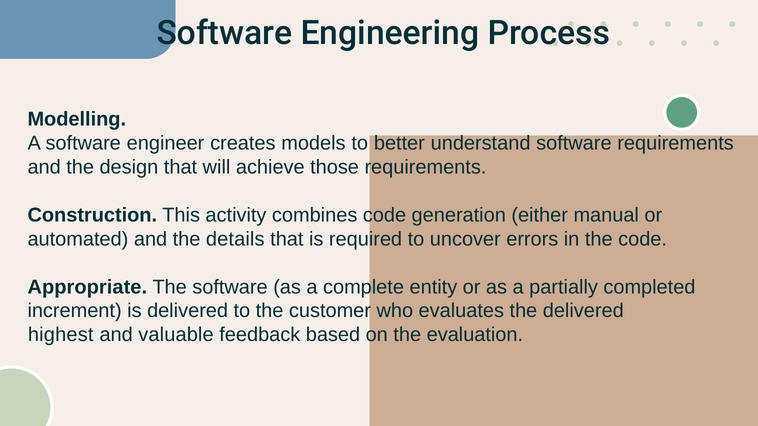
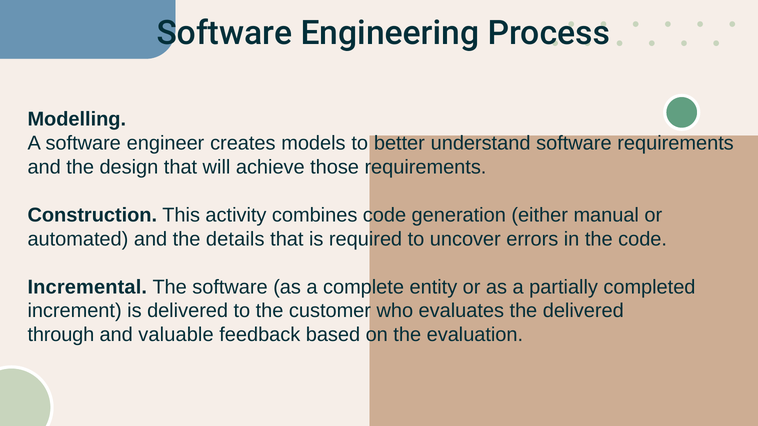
Appropriate: Appropriate -> Incremental
highest: highest -> through
